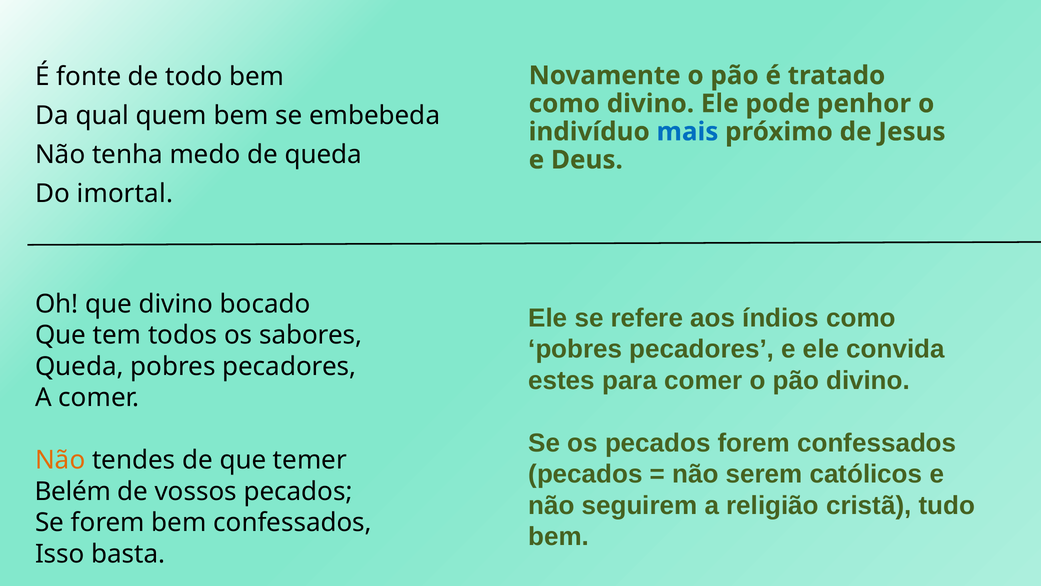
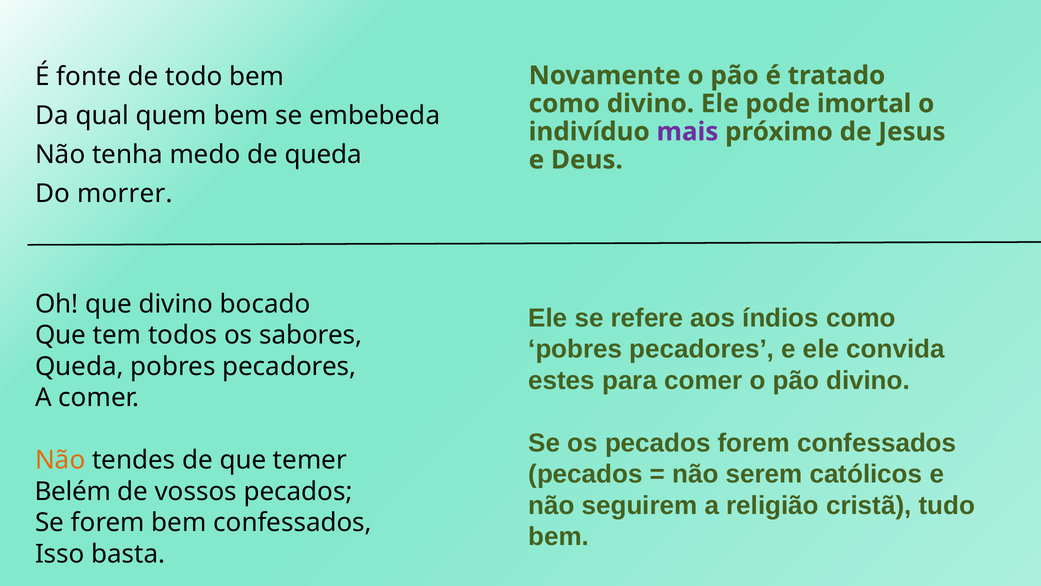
penhor: penhor -> imortal
mais colour: blue -> purple
imortal: imortal -> morrer
